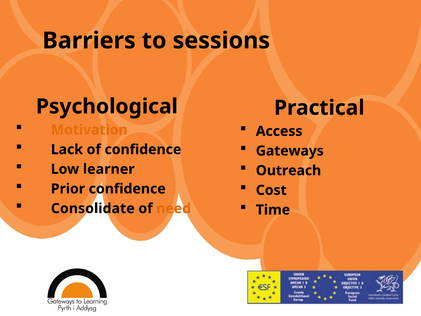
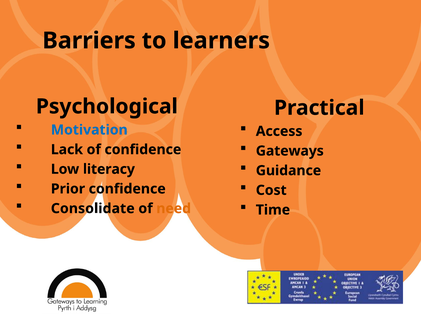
sessions: sessions -> learners
Motivation colour: orange -> blue
learner: learner -> literacy
Outreach: Outreach -> Guidance
